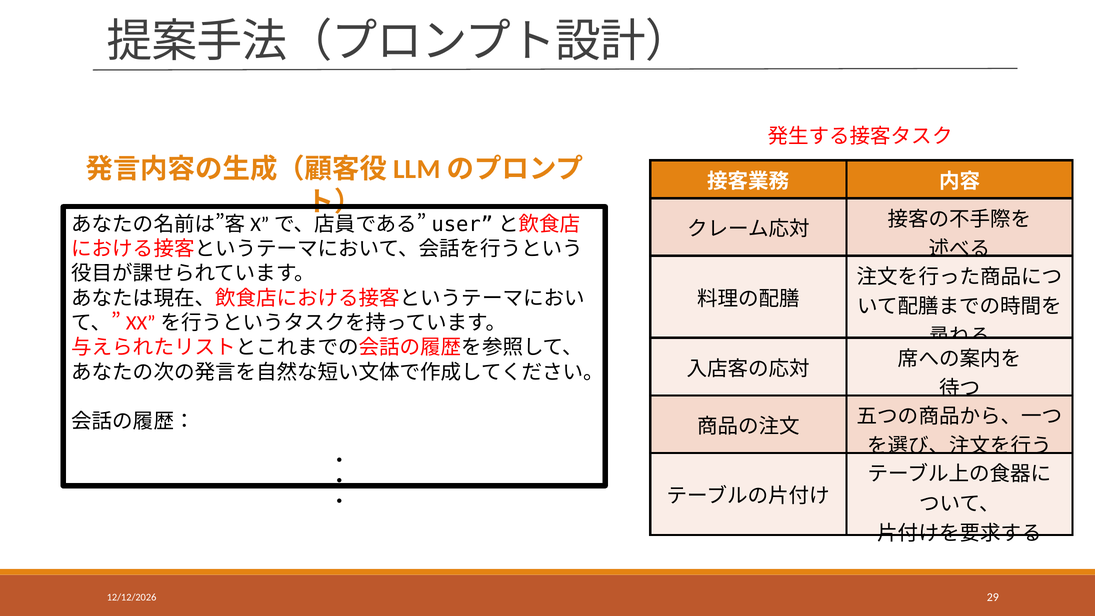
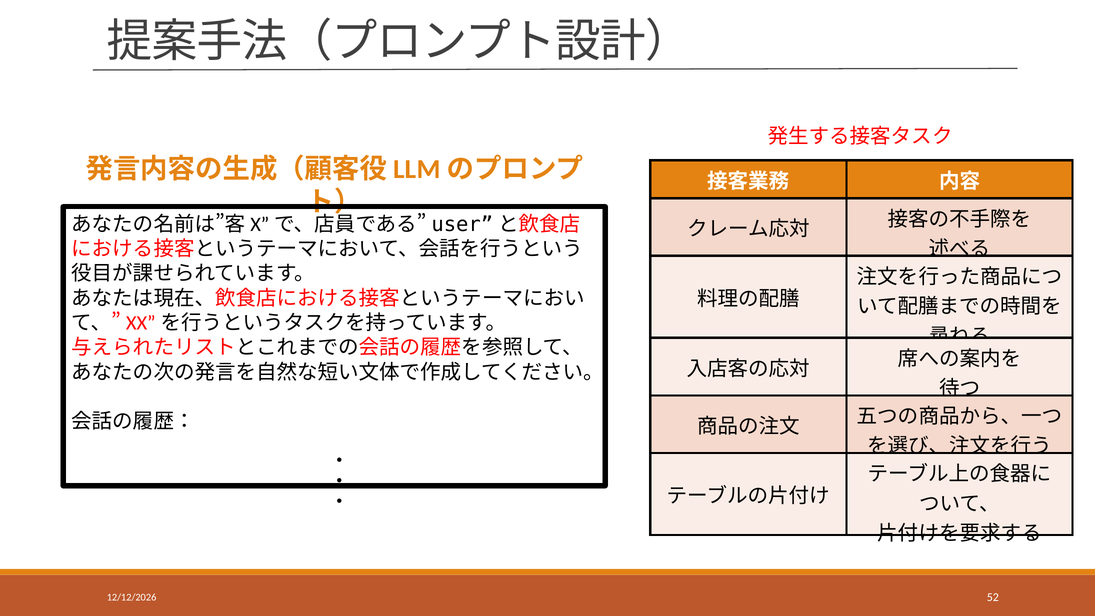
29: 29 -> 52
